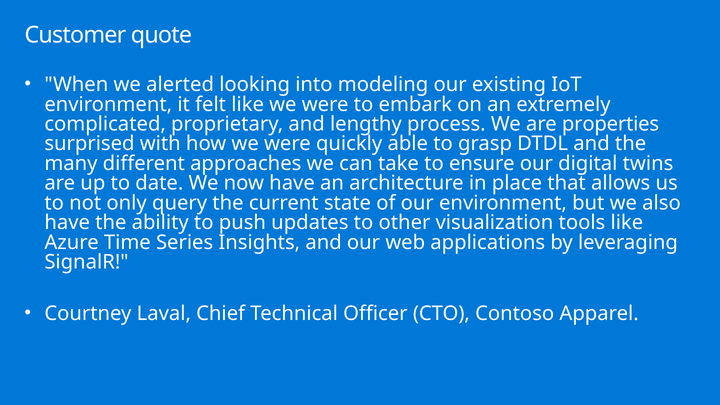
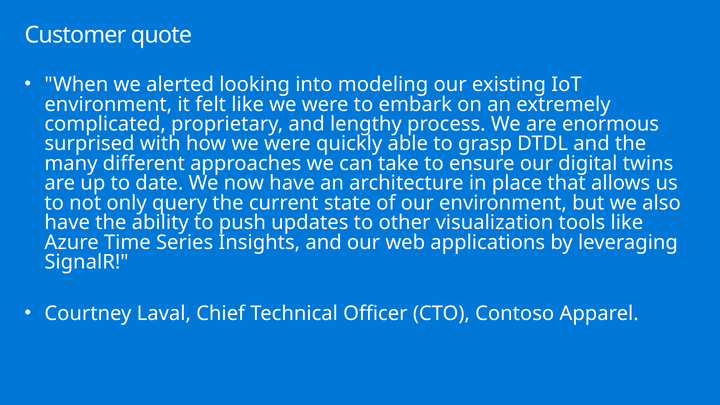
properties: properties -> enormous
